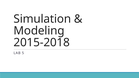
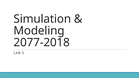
2015-2018: 2015-2018 -> 2077-2018
